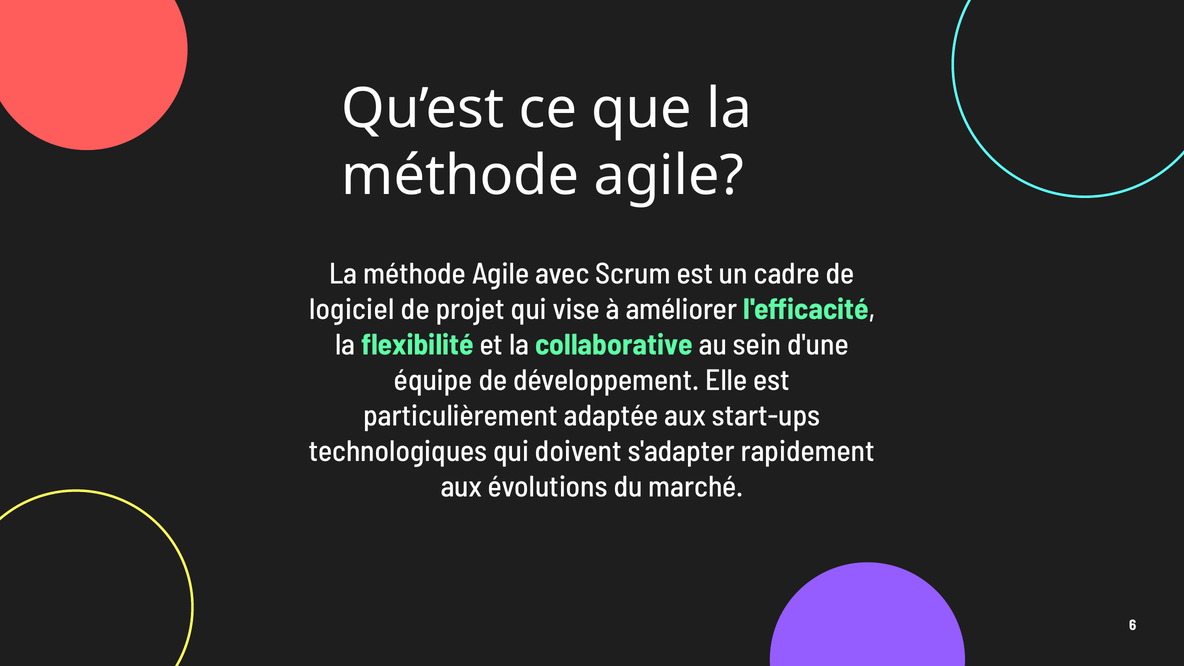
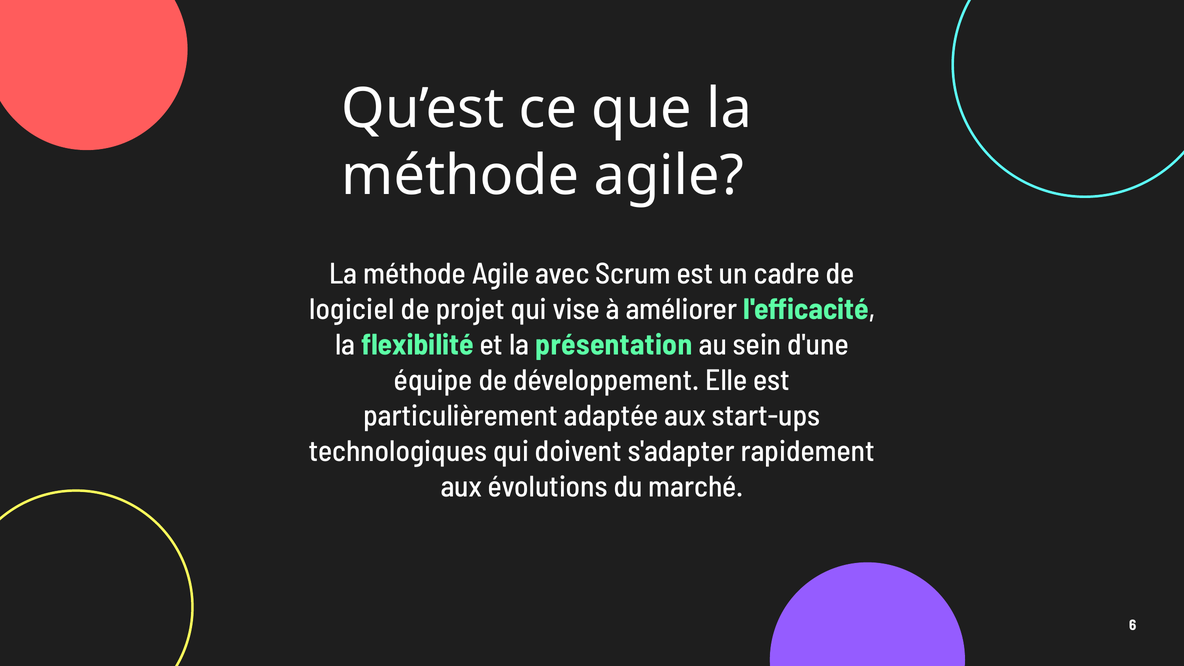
collaborative: collaborative -> présentation
